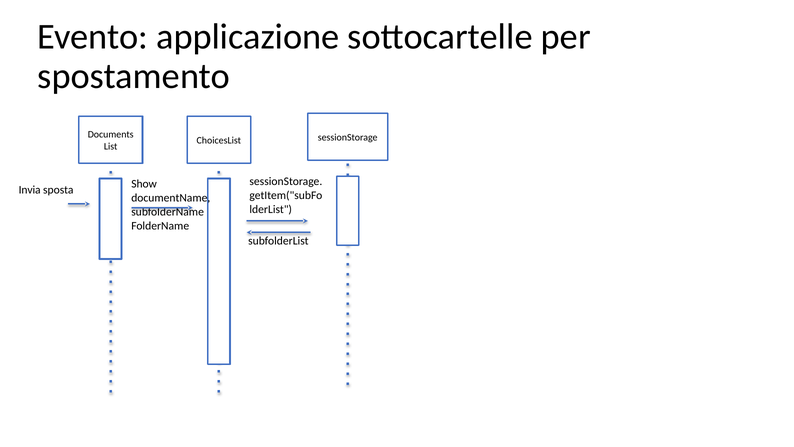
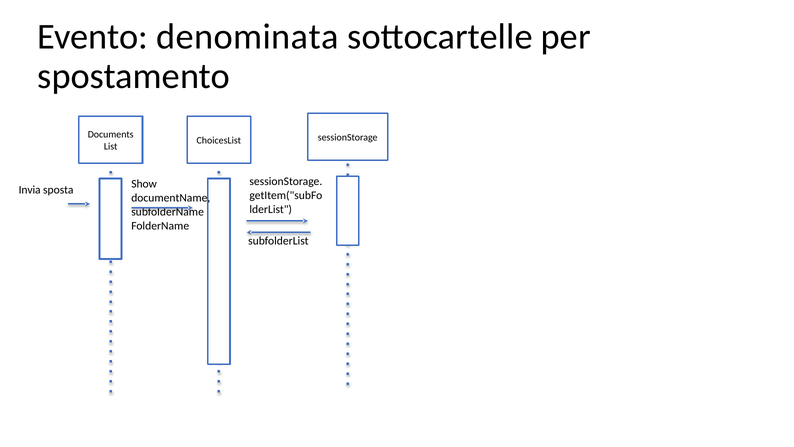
applicazione: applicazione -> denominata
